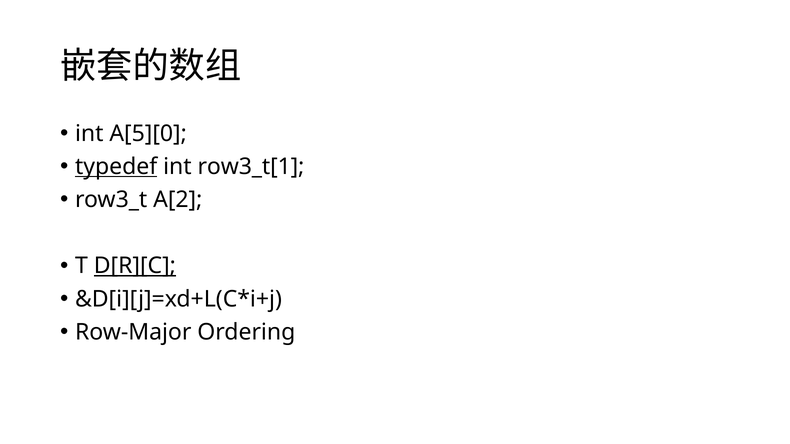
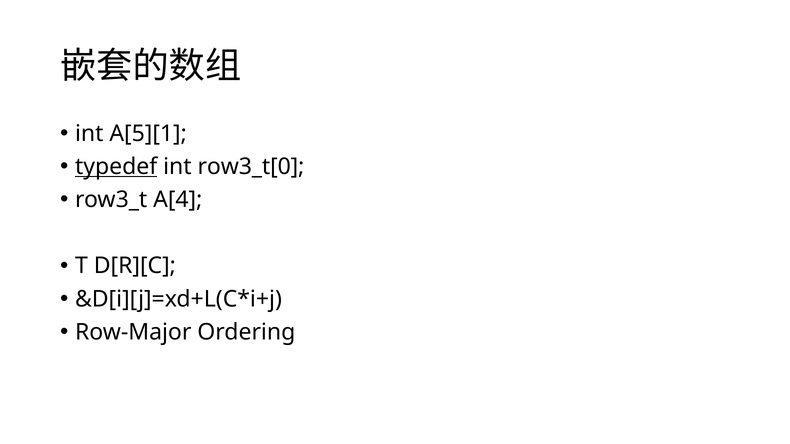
A[5][0: A[5][0 -> A[5][1
row3_t[1: row3_t[1 -> row3_t[0
A[2: A[2 -> A[4
D[R][C underline: present -> none
